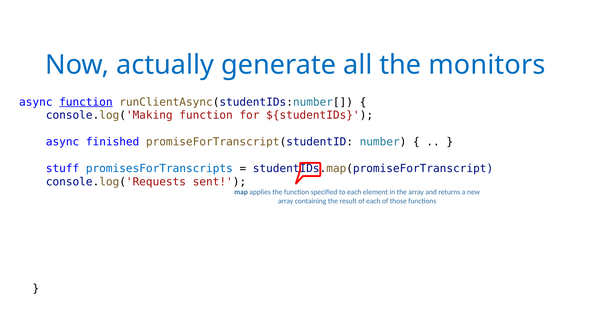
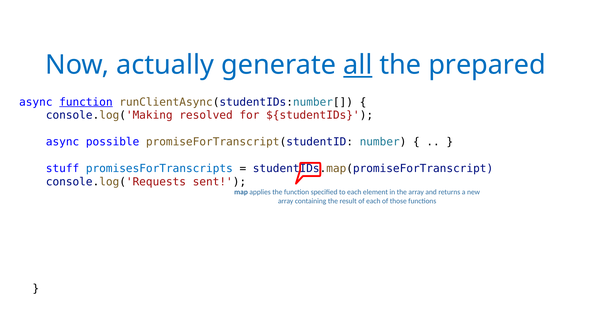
all underline: none -> present
monitors: monitors -> prepared
console.log('Making function: function -> resolved
finished: finished -> possible
